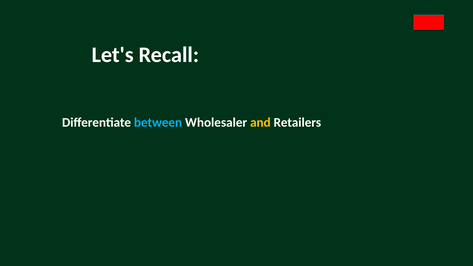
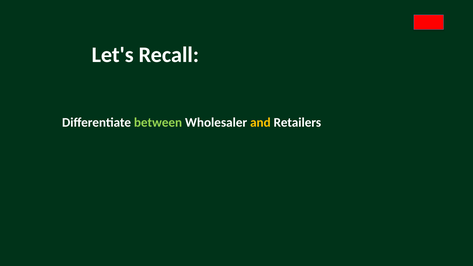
between colour: light blue -> light green
